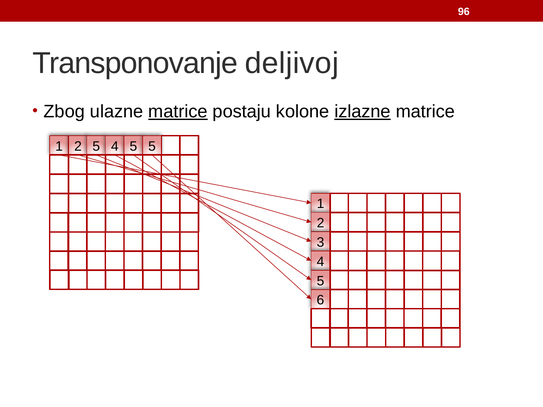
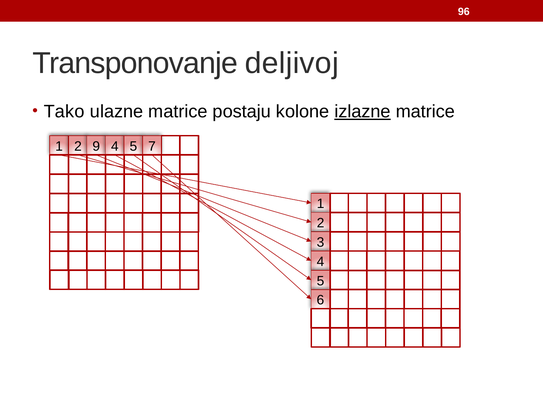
Zbog: Zbog -> Tako
matrice at (178, 112) underline: present -> none
2 5: 5 -> 9
5 5: 5 -> 7
